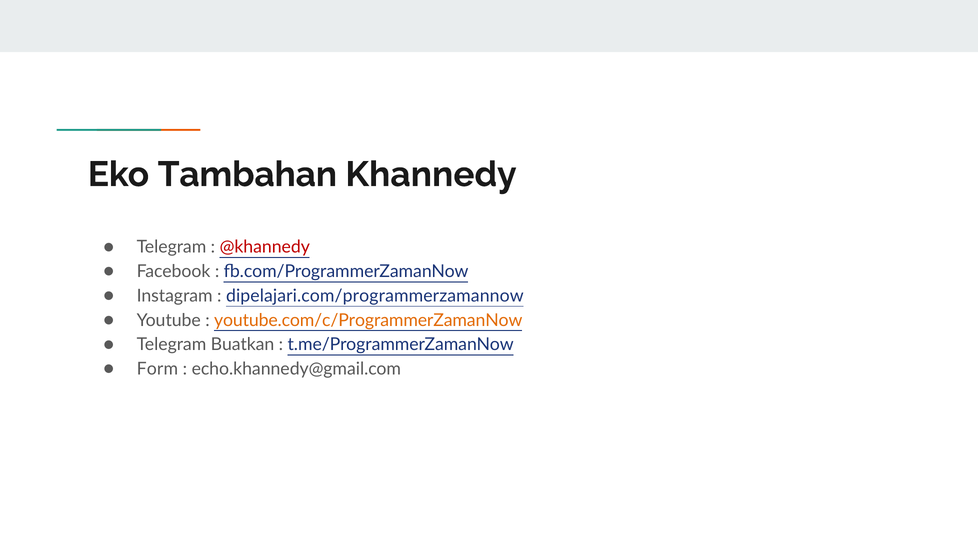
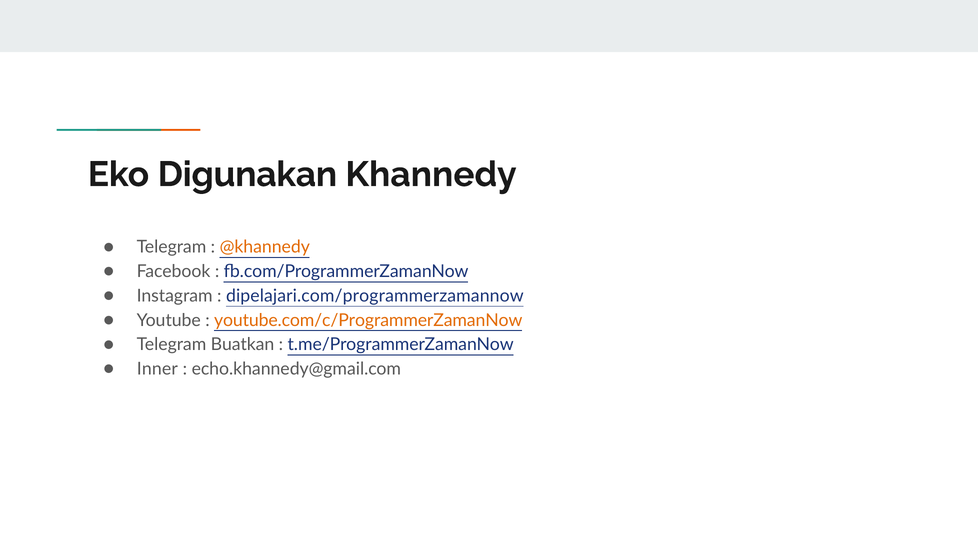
Tambahan: Tambahan -> Digunakan
@khannedy colour: red -> orange
Form: Form -> Inner
